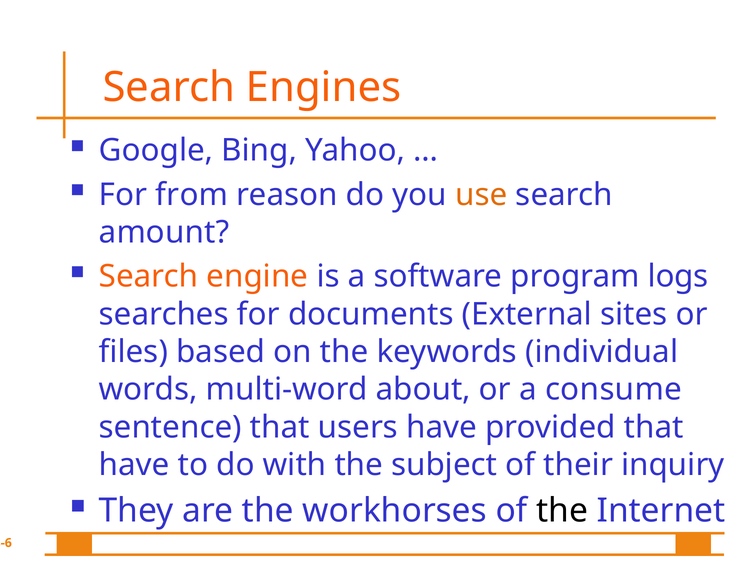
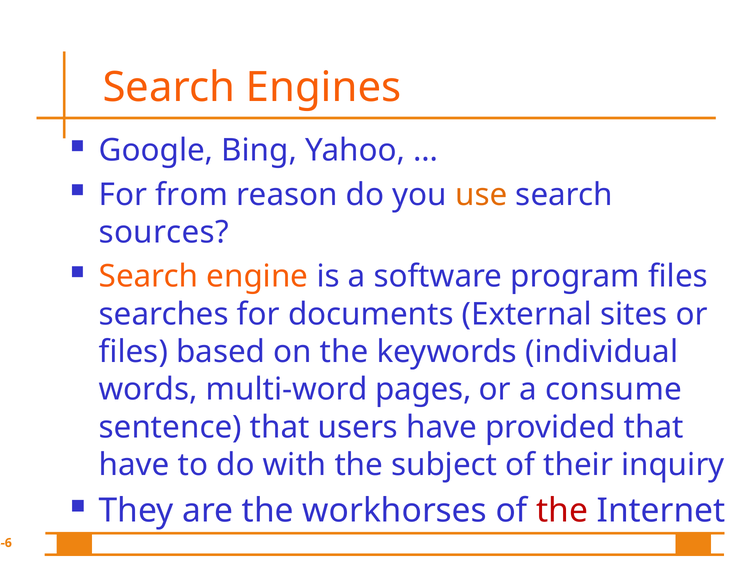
amount: amount -> sources
program logs: logs -> files
about: about -> pages
the at (562, 511) colour: black -> red
